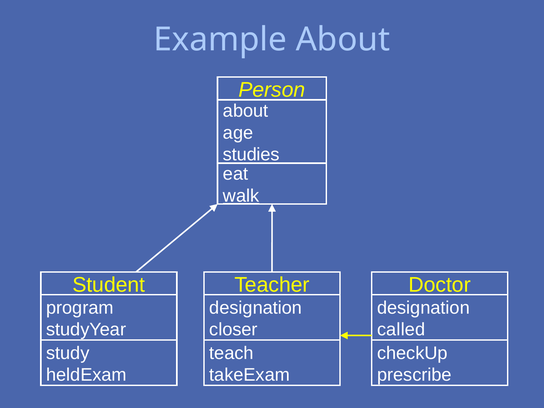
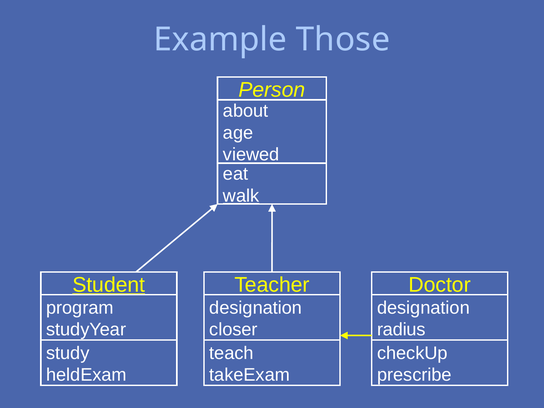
Example About: About -> Those
studies: studies -> viewed
Student underline: none -> present
called: called -> radius
